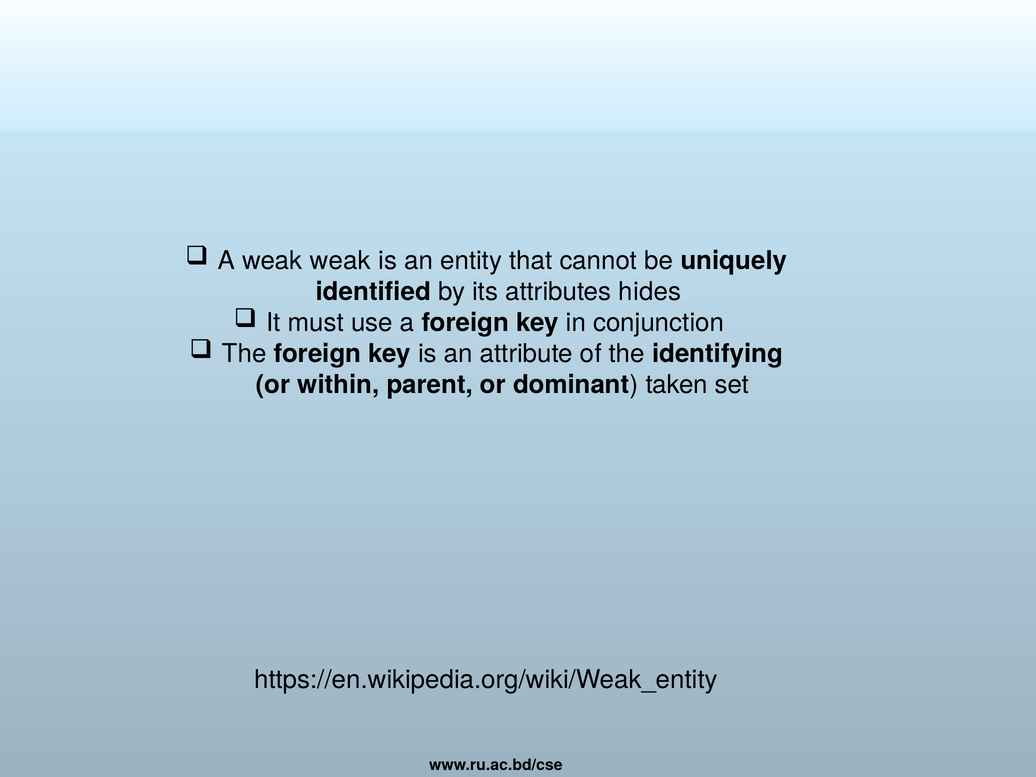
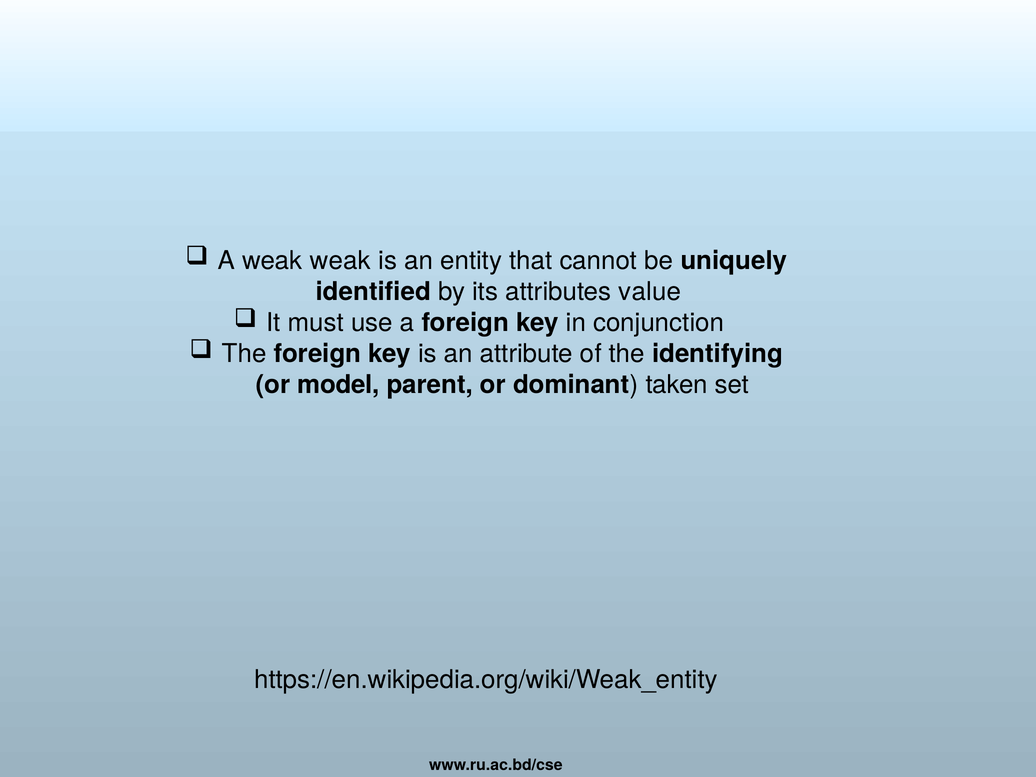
hides: hides -> value
within: within -> model
